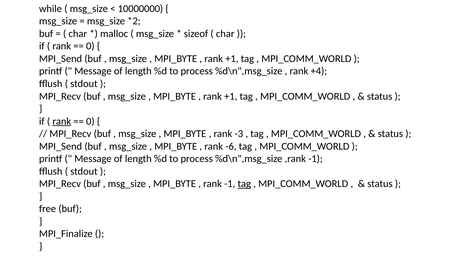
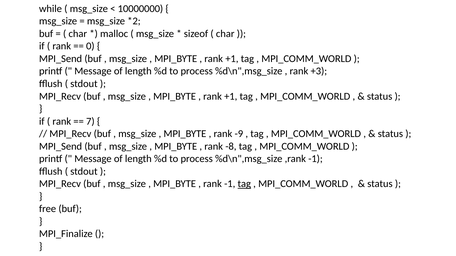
+4: +4 -> +3
rank at (62, 121) underline: present -> none
0 at (90, 121): 0 -> 7
-3: -3 -> -9
-6: -6 -> -8
